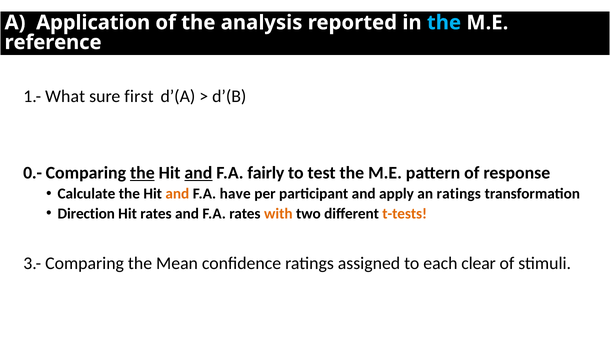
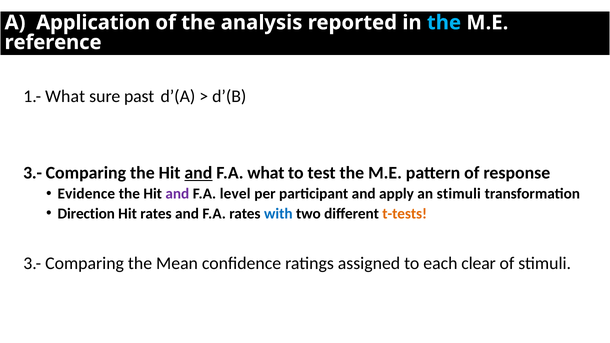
first: first -> past
0.- at (33, 173): 0.- -> 3.-
the at (142, 173) underline: present -> none
F.A fairly: fairly -> what
Calculate: Calculate -> Evidence
and at (177, 194) colour: orange -> purple
have: have -> level
an ratings: ratings -> stimuli
with colour: orange -> blue
